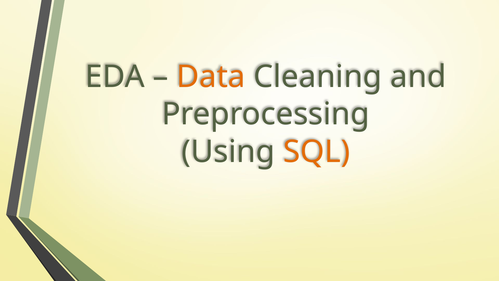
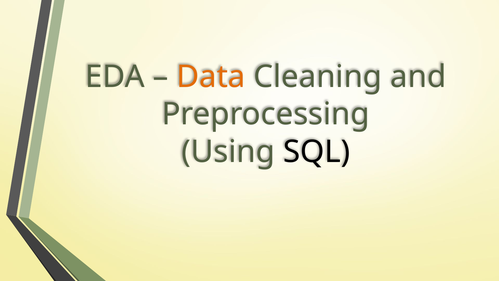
SQL colour: orange -> black
